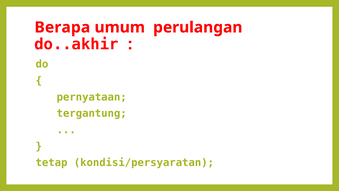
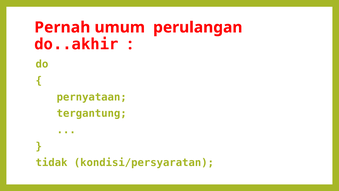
Berapa: Berapa -> Pernah
tetap: tetap -> tidak
